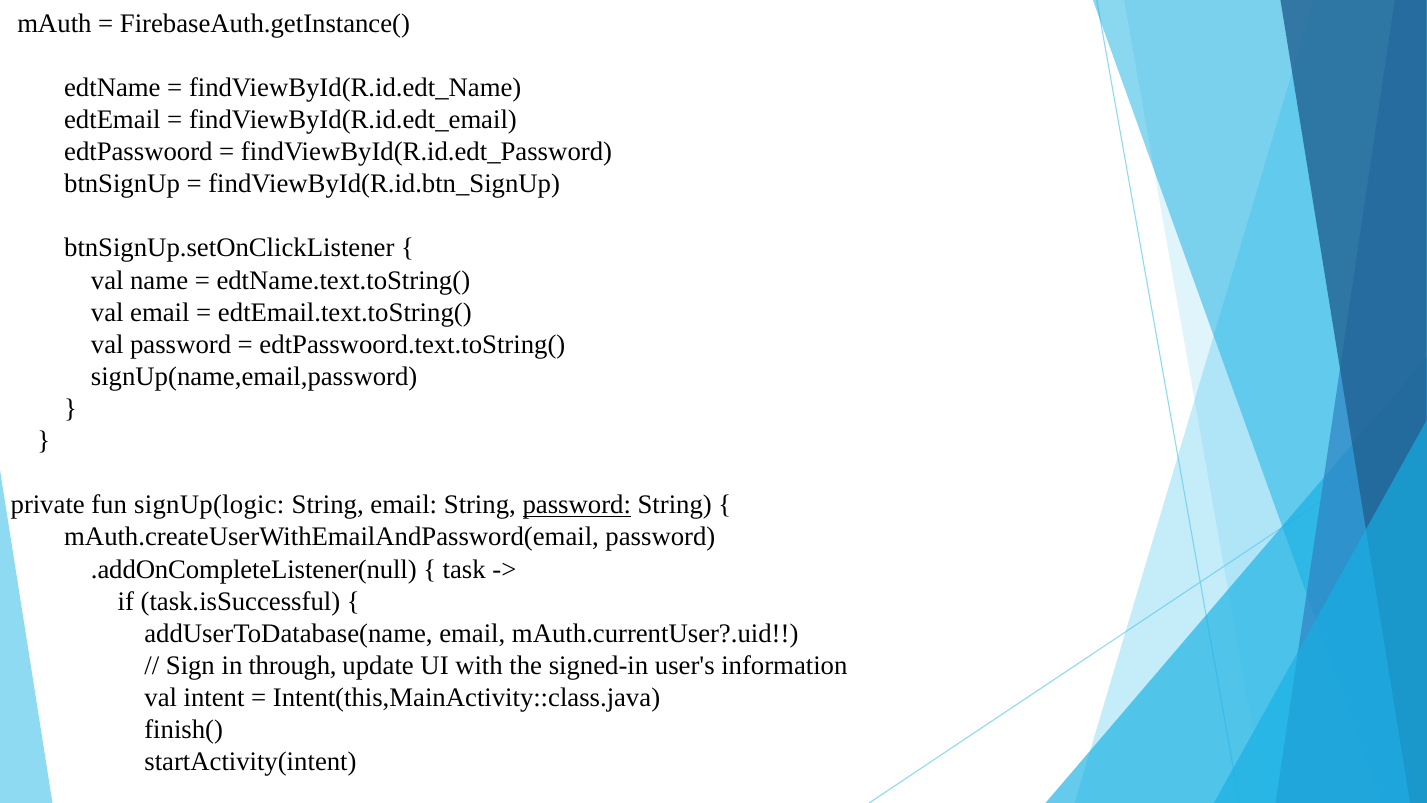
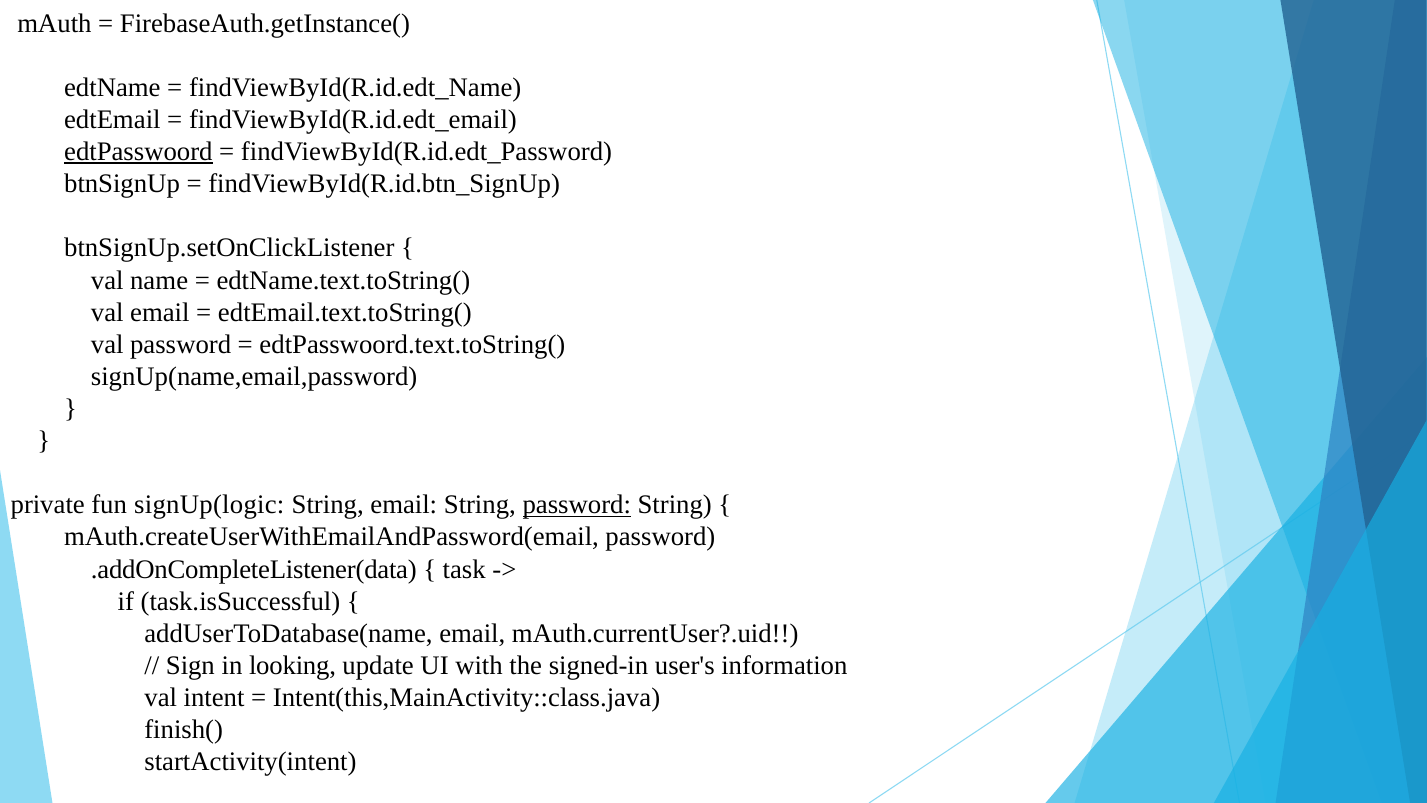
edtPasswoord underline: none -> present
.addOnCompleteListener(null: .addOnCompleteListener(null -> .addOnCompleteListener(data
through: through -> looking
